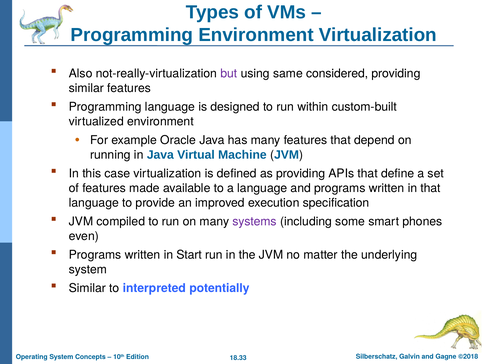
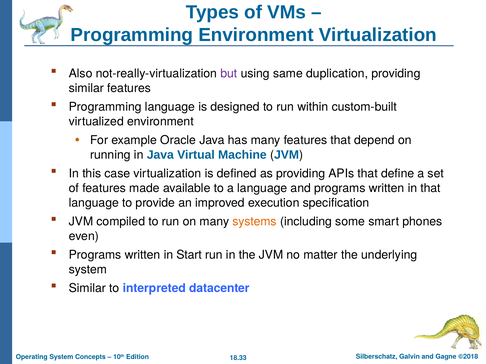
considered: considered -> duplication
systems colour: purple -> orange
potentially: potentially -> datacenter
